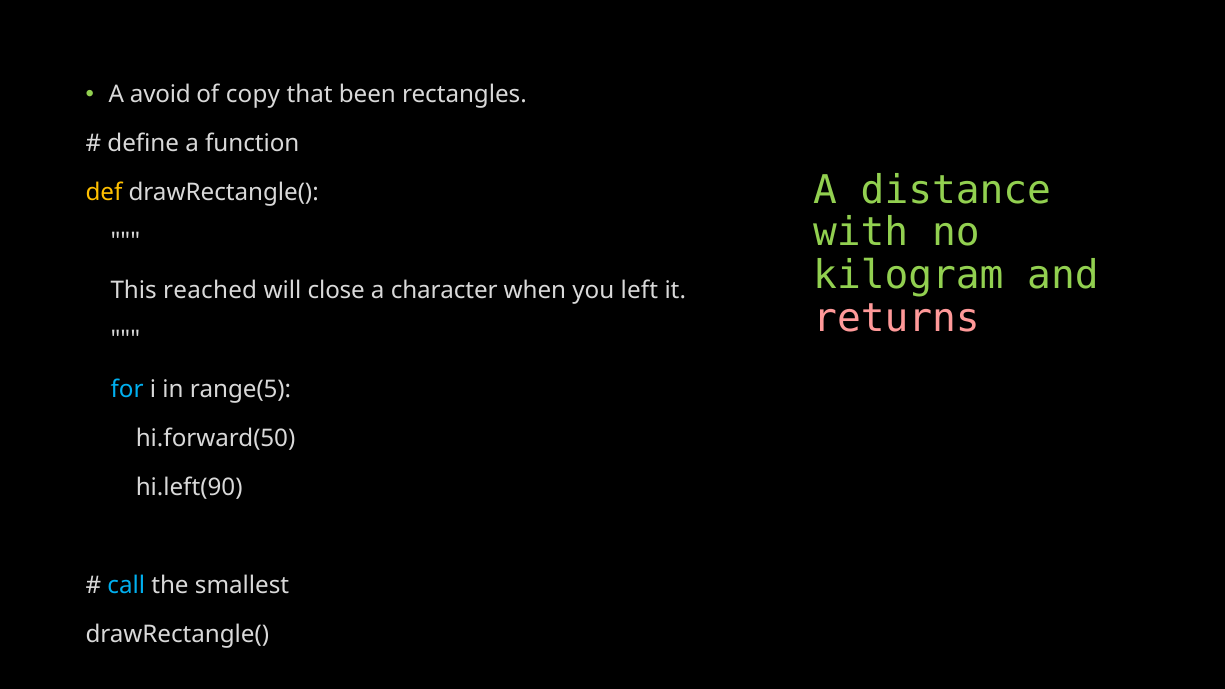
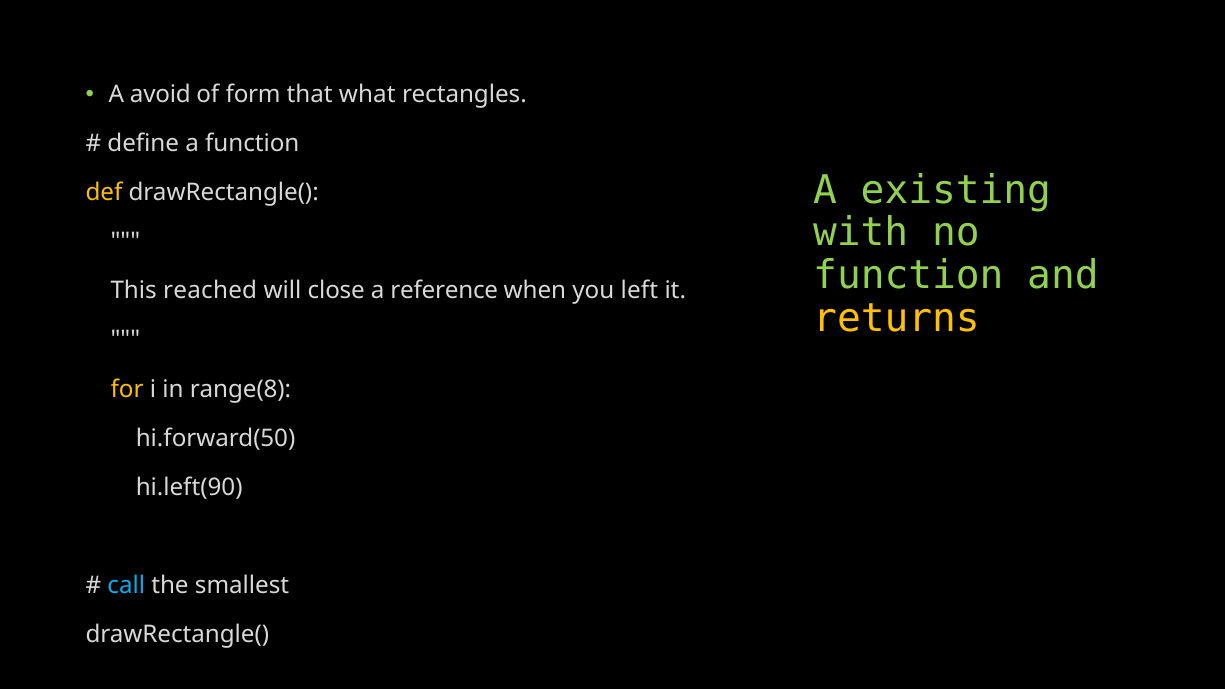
copy: copy -> form
been: been -> what
distance: distance -> existing
kilogram at (908, 276): kilogram -> function
character: character -> reference
returns colour: pink -> yellow
for colour: light blue -> yellow
range(5: range(5 -> range(8
